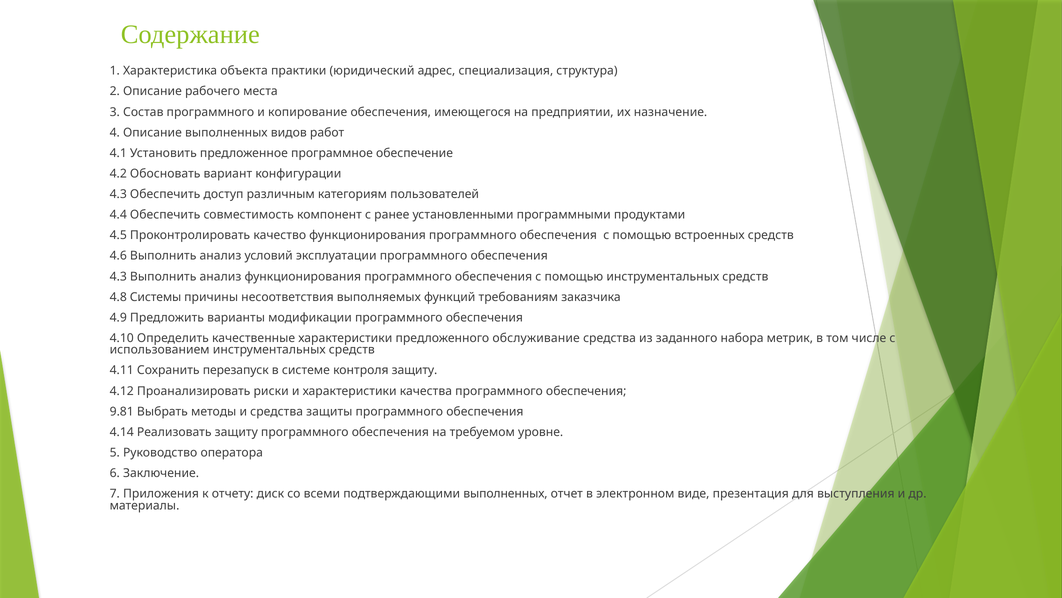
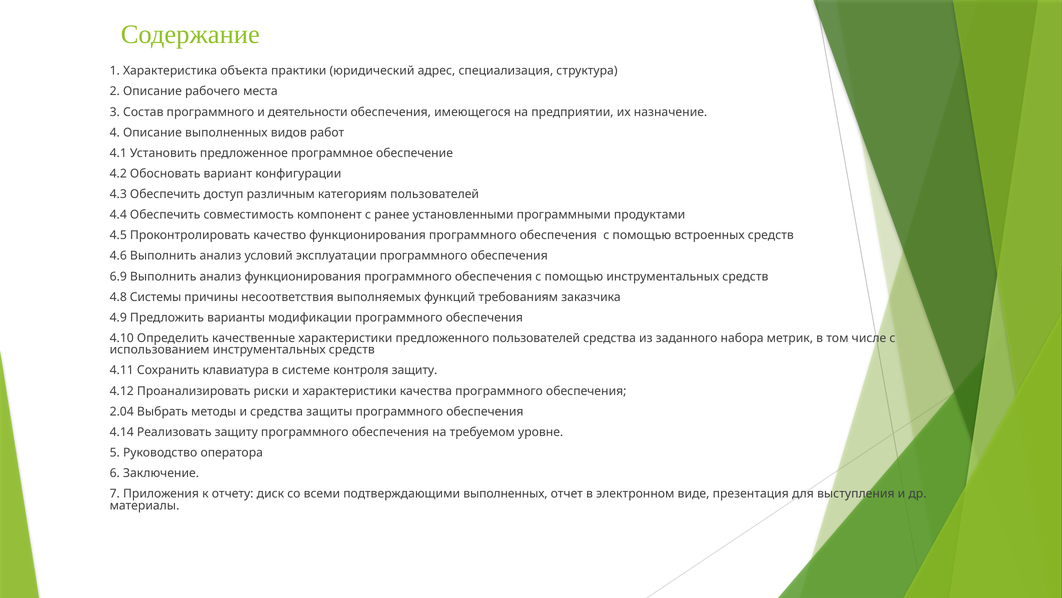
копирование: копирование -> деятельности
4.3 at (118, 276): 4.3 -> 6.9
предложенного обслуживание: обслуживание -> пользователей
перезапуск: перезапуск -> клавиатура
9.81: 9.81 -> 2.04
